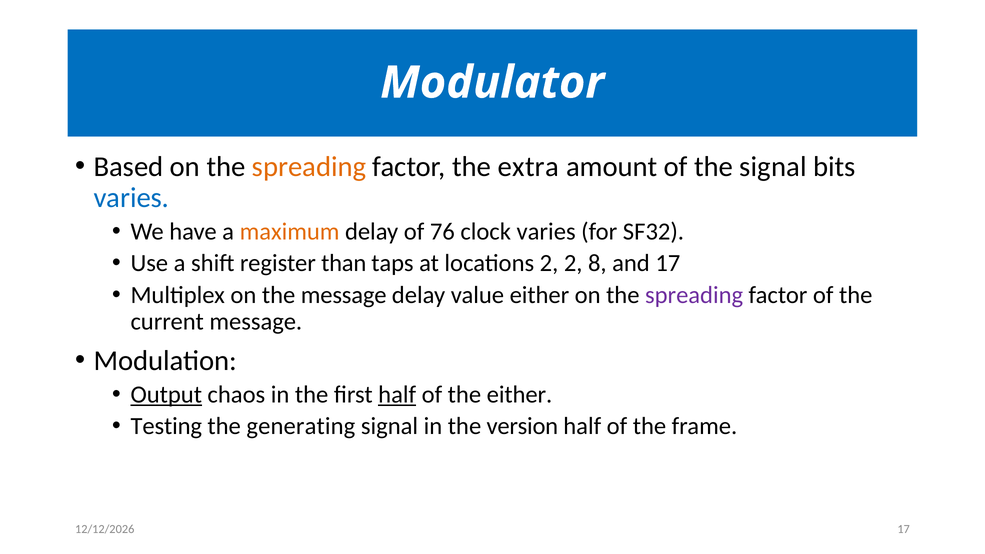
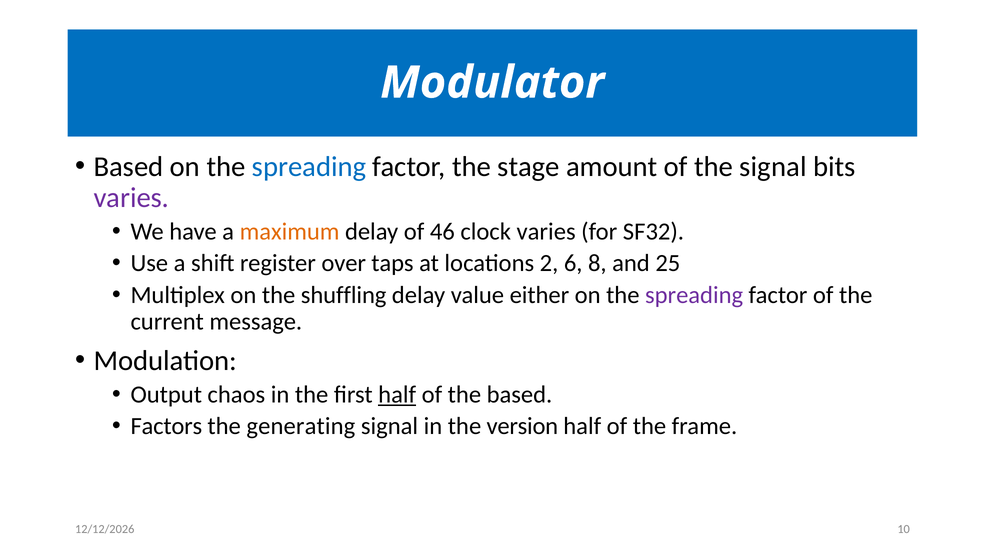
spreading at (309, 167) colour: orange -> blue
extra: extra -> stage
varies at (131, 198) colour: blue -> purple
76: 76 -> 46
than: than -> over
2 2: 2 -> 6
and 17: 17 -> 25
the message: message -> shuffling
Output underline: present -> none
the either: either -> based
Testing: Testing -> Factors
17 at (904, 529): 17 -> 10
